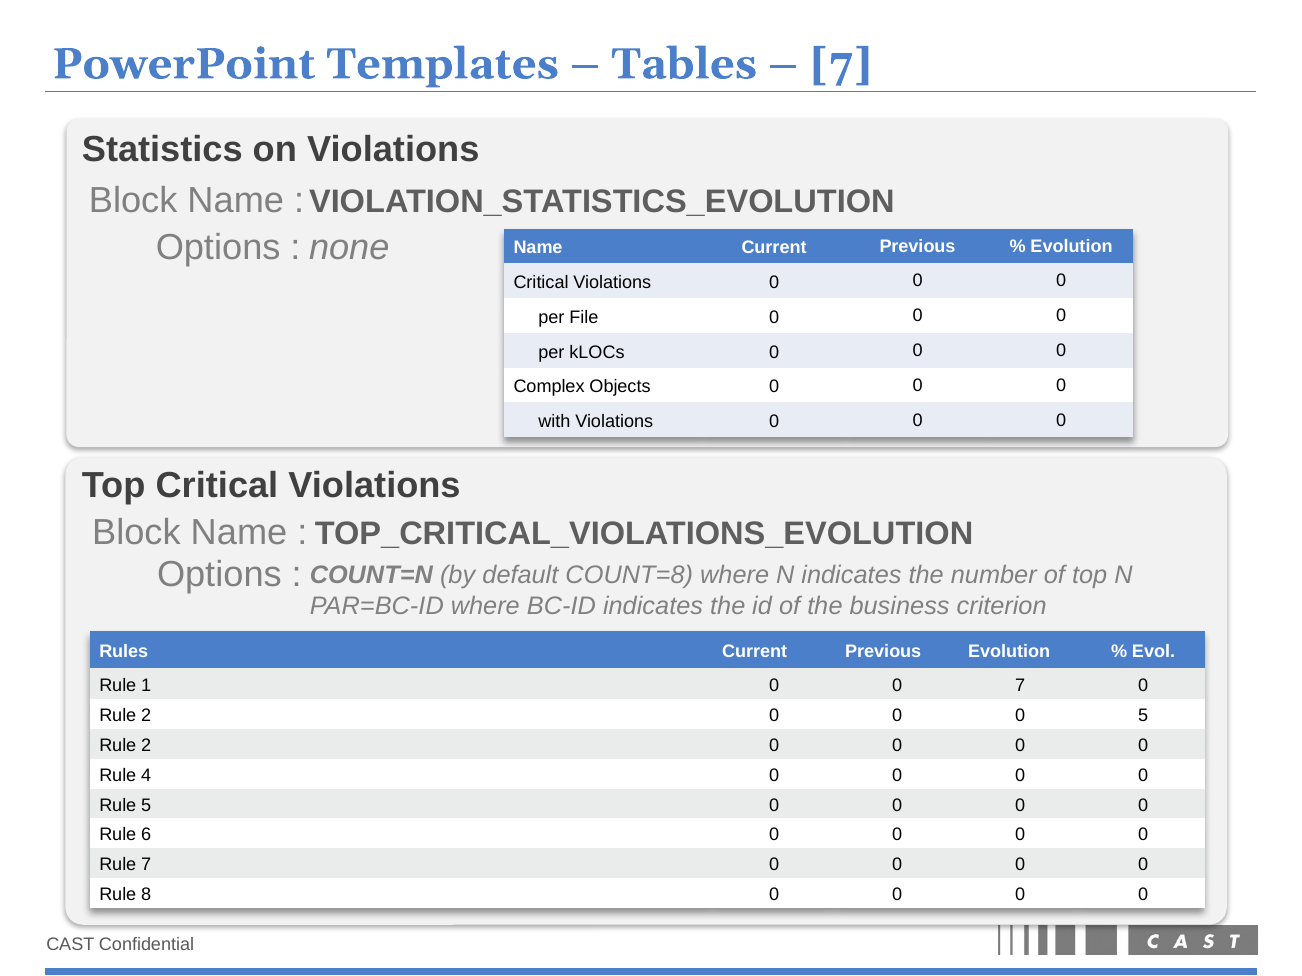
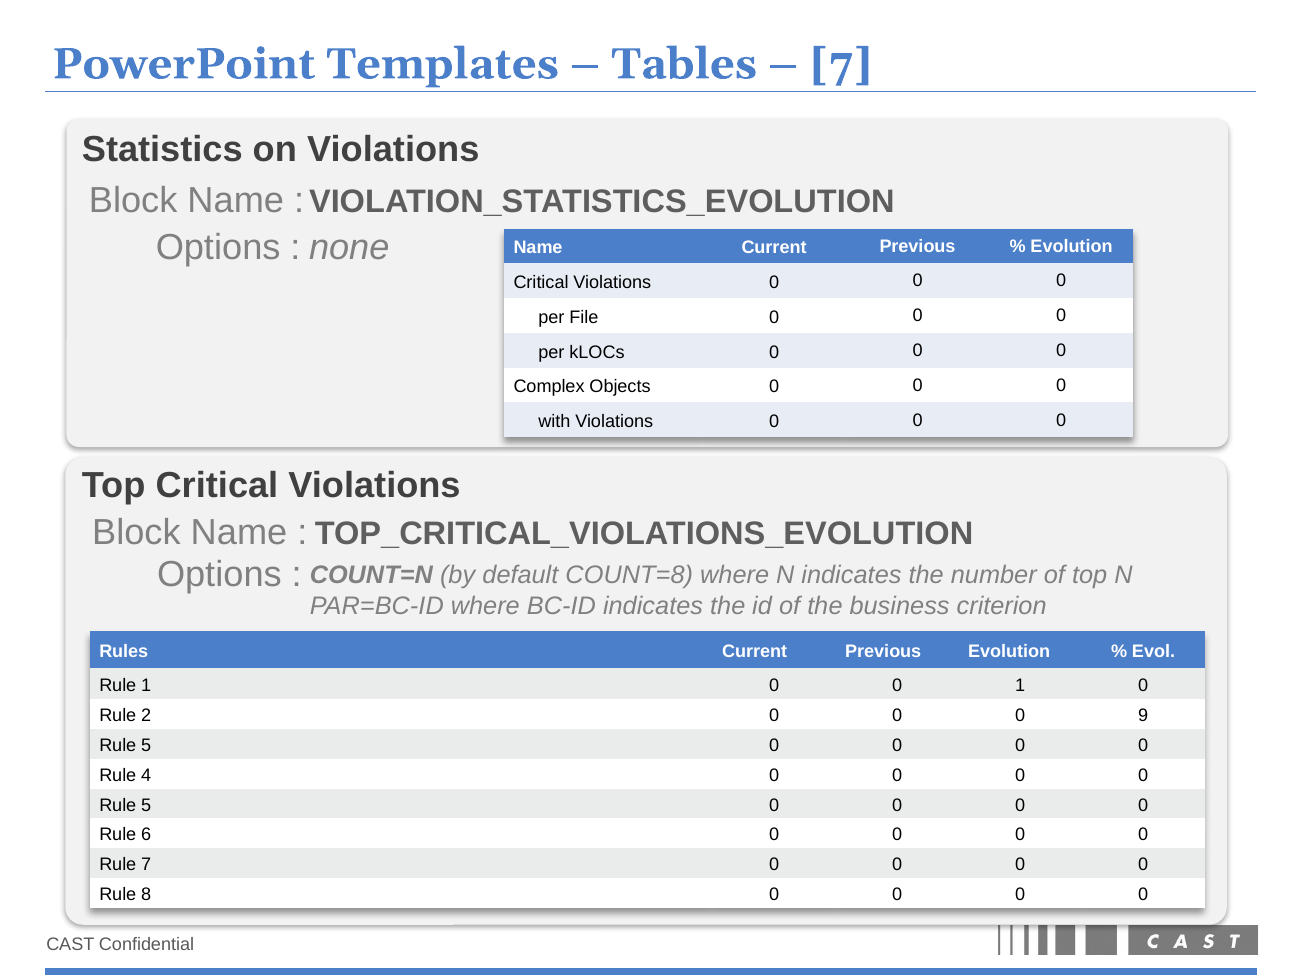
0 7: 7 -> 1
0 5: 5 -> 9
2 at (146, 746): 2 -> 5
